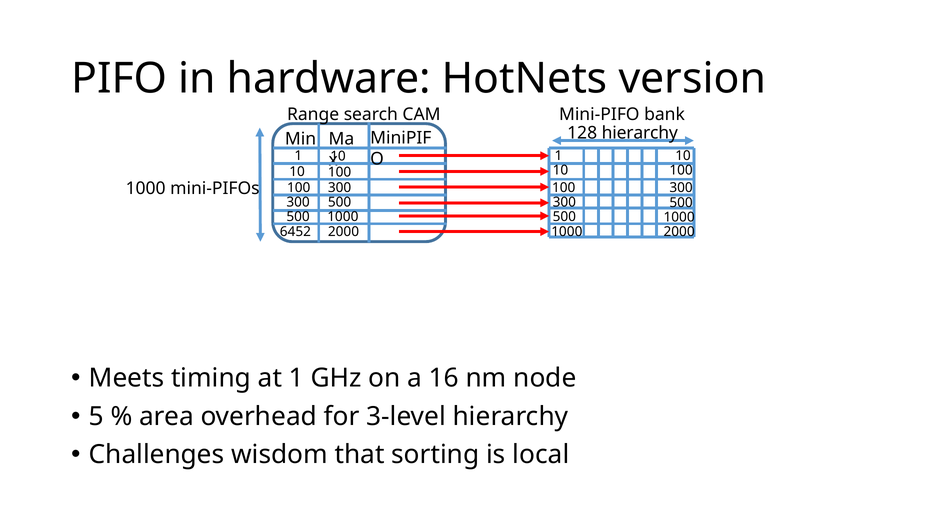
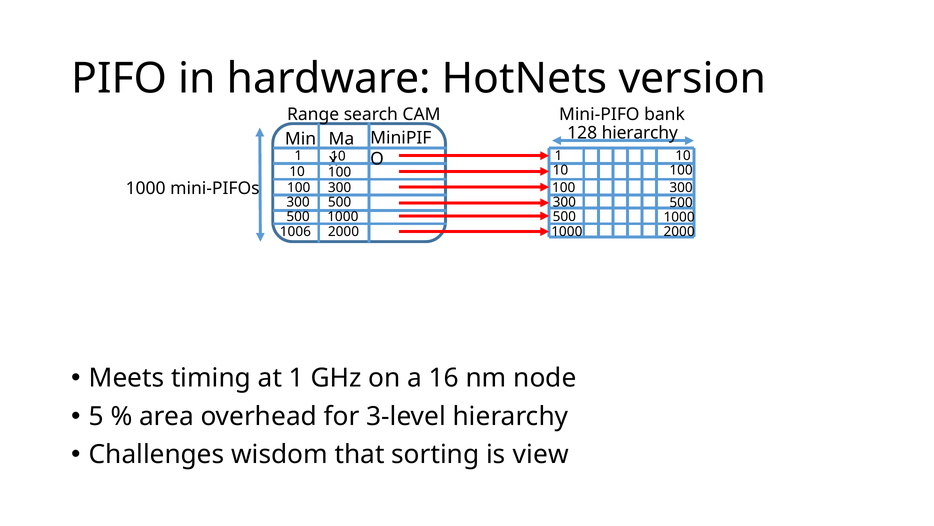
6452: 6452 -> 1006
local: local -> view
